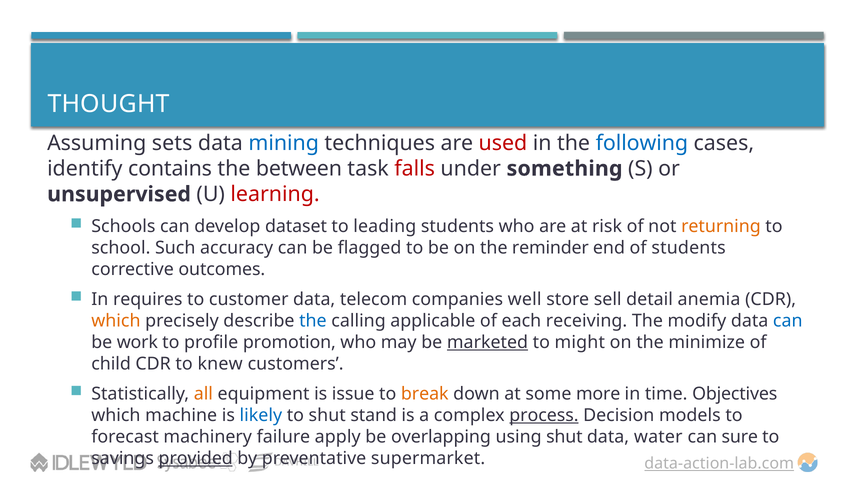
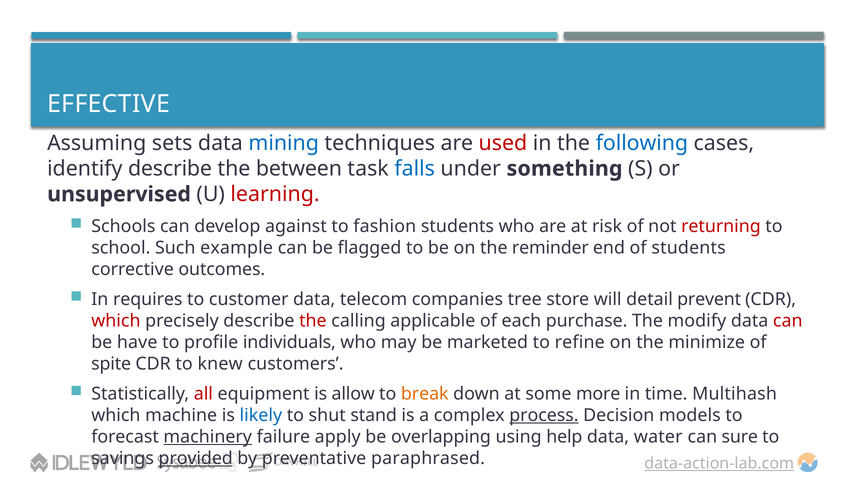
THOUGHT: THOUGHT -> EFFECTIVE
identify contains: contains -> describe
falls colour: red -> blue
dataset: dataset -> against
leading: leading -> fashion
returning colour: orange -> red
accuracy: accuracy -> example
well: well -> tree
sell: sell -> will
anemia: anemia -> prevent
which at (116, 321) colour: orange -> red
the at (313, 321) colour: blue -> red
receiving: receiving -> purchase
can at (788, 321) colour: blue -> red
work: work -> have
promotion: promotion -> individuals
marketed underline: present -> none
might: might -> refine
child: child -> spite
all colour: orange -> red
issue: issue -> allow
Objectives: Objectives -> Multihash
machinery underline: none -> present
using shut: shut -> help
supermarket: supermarket -> paraphrased
